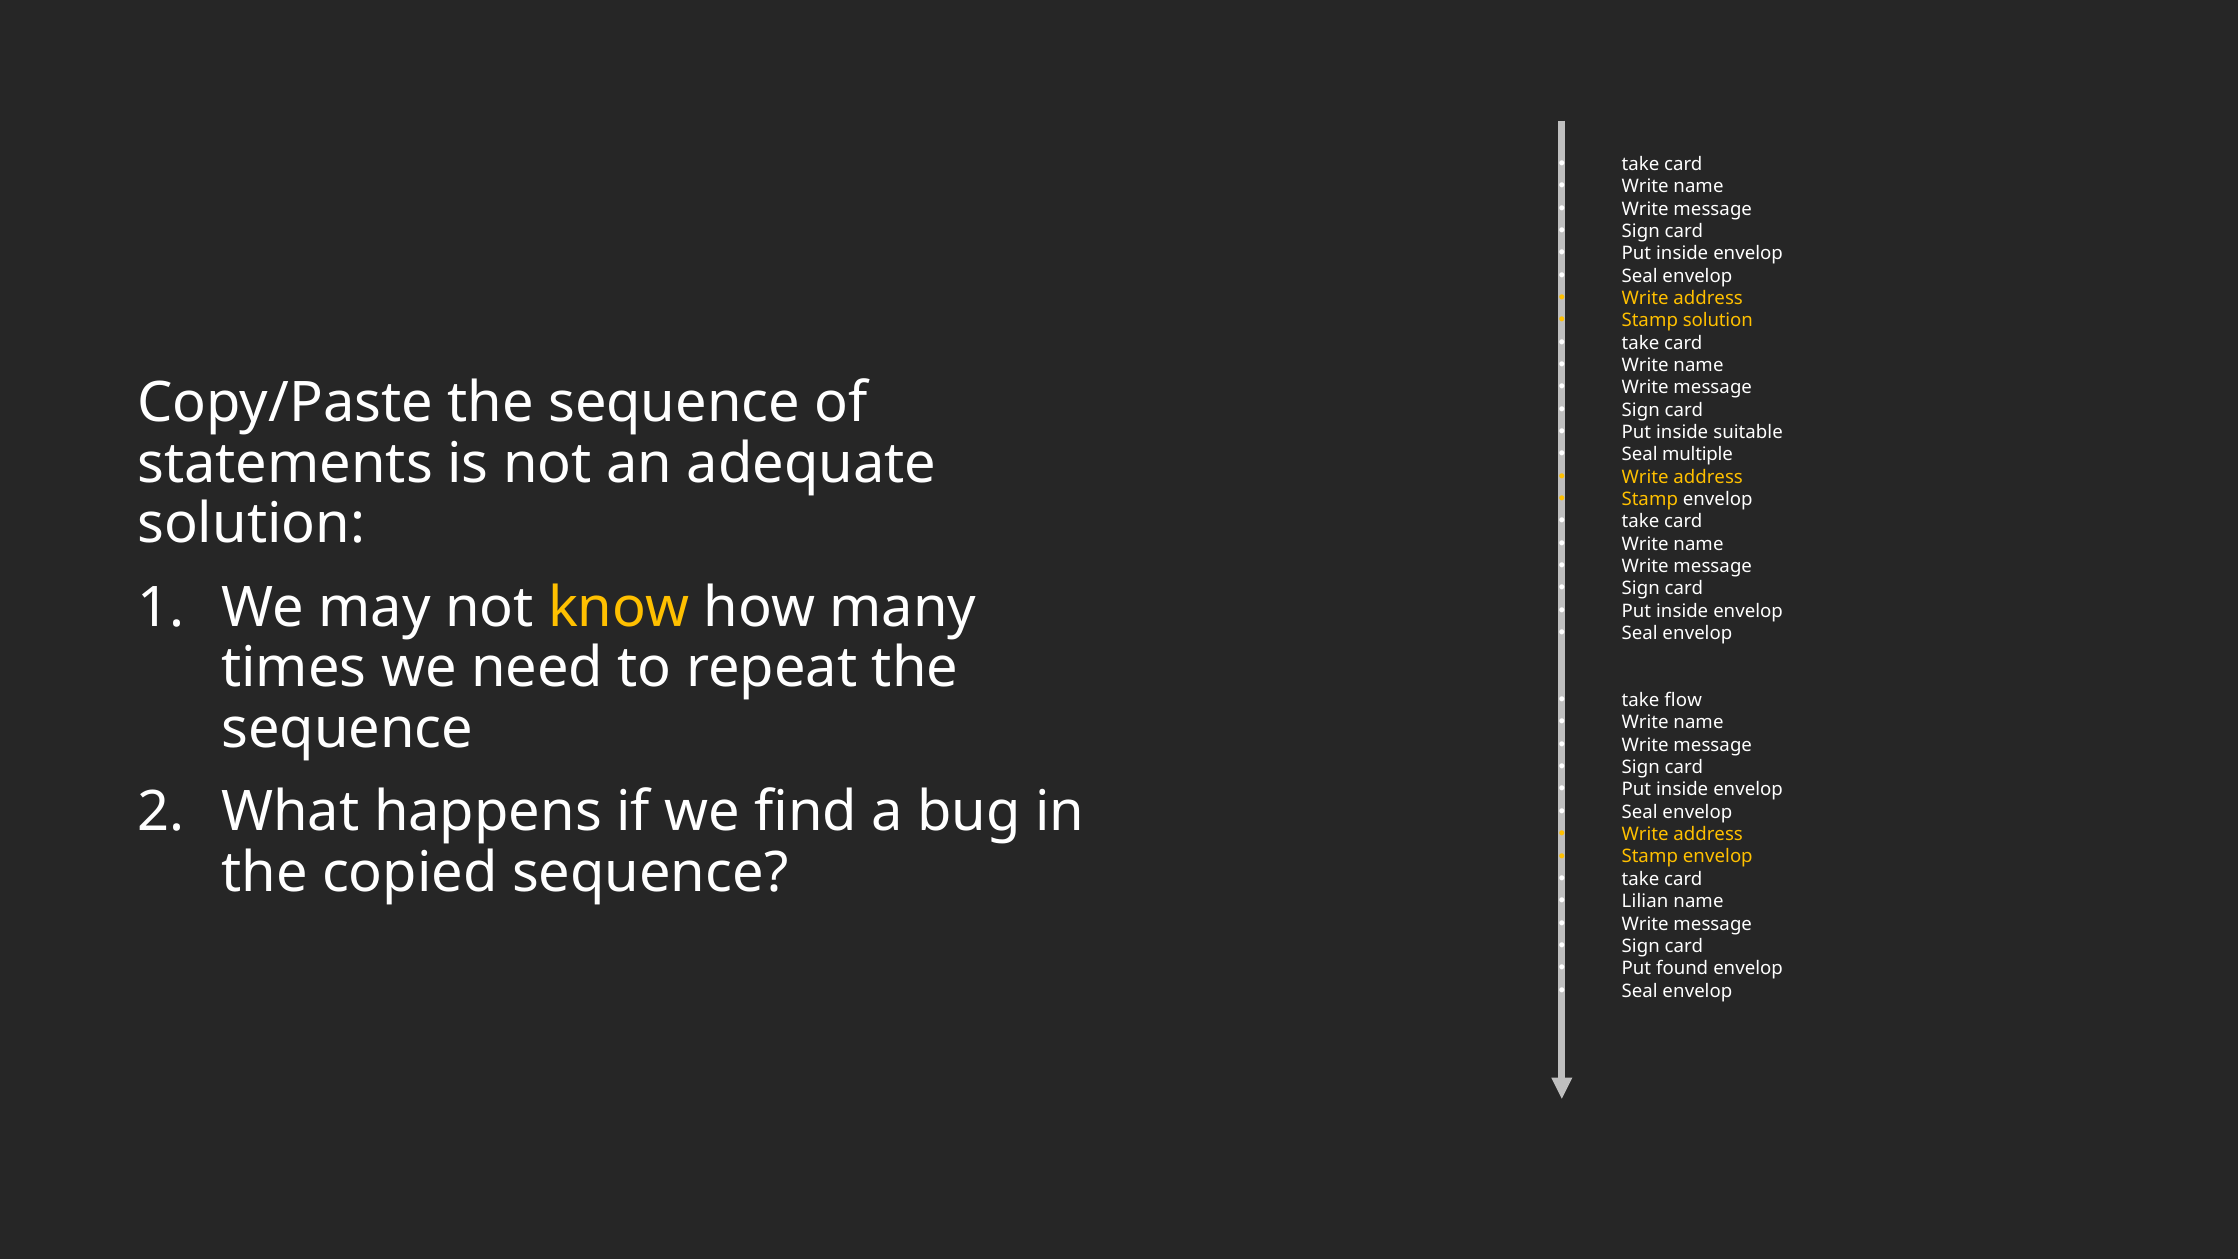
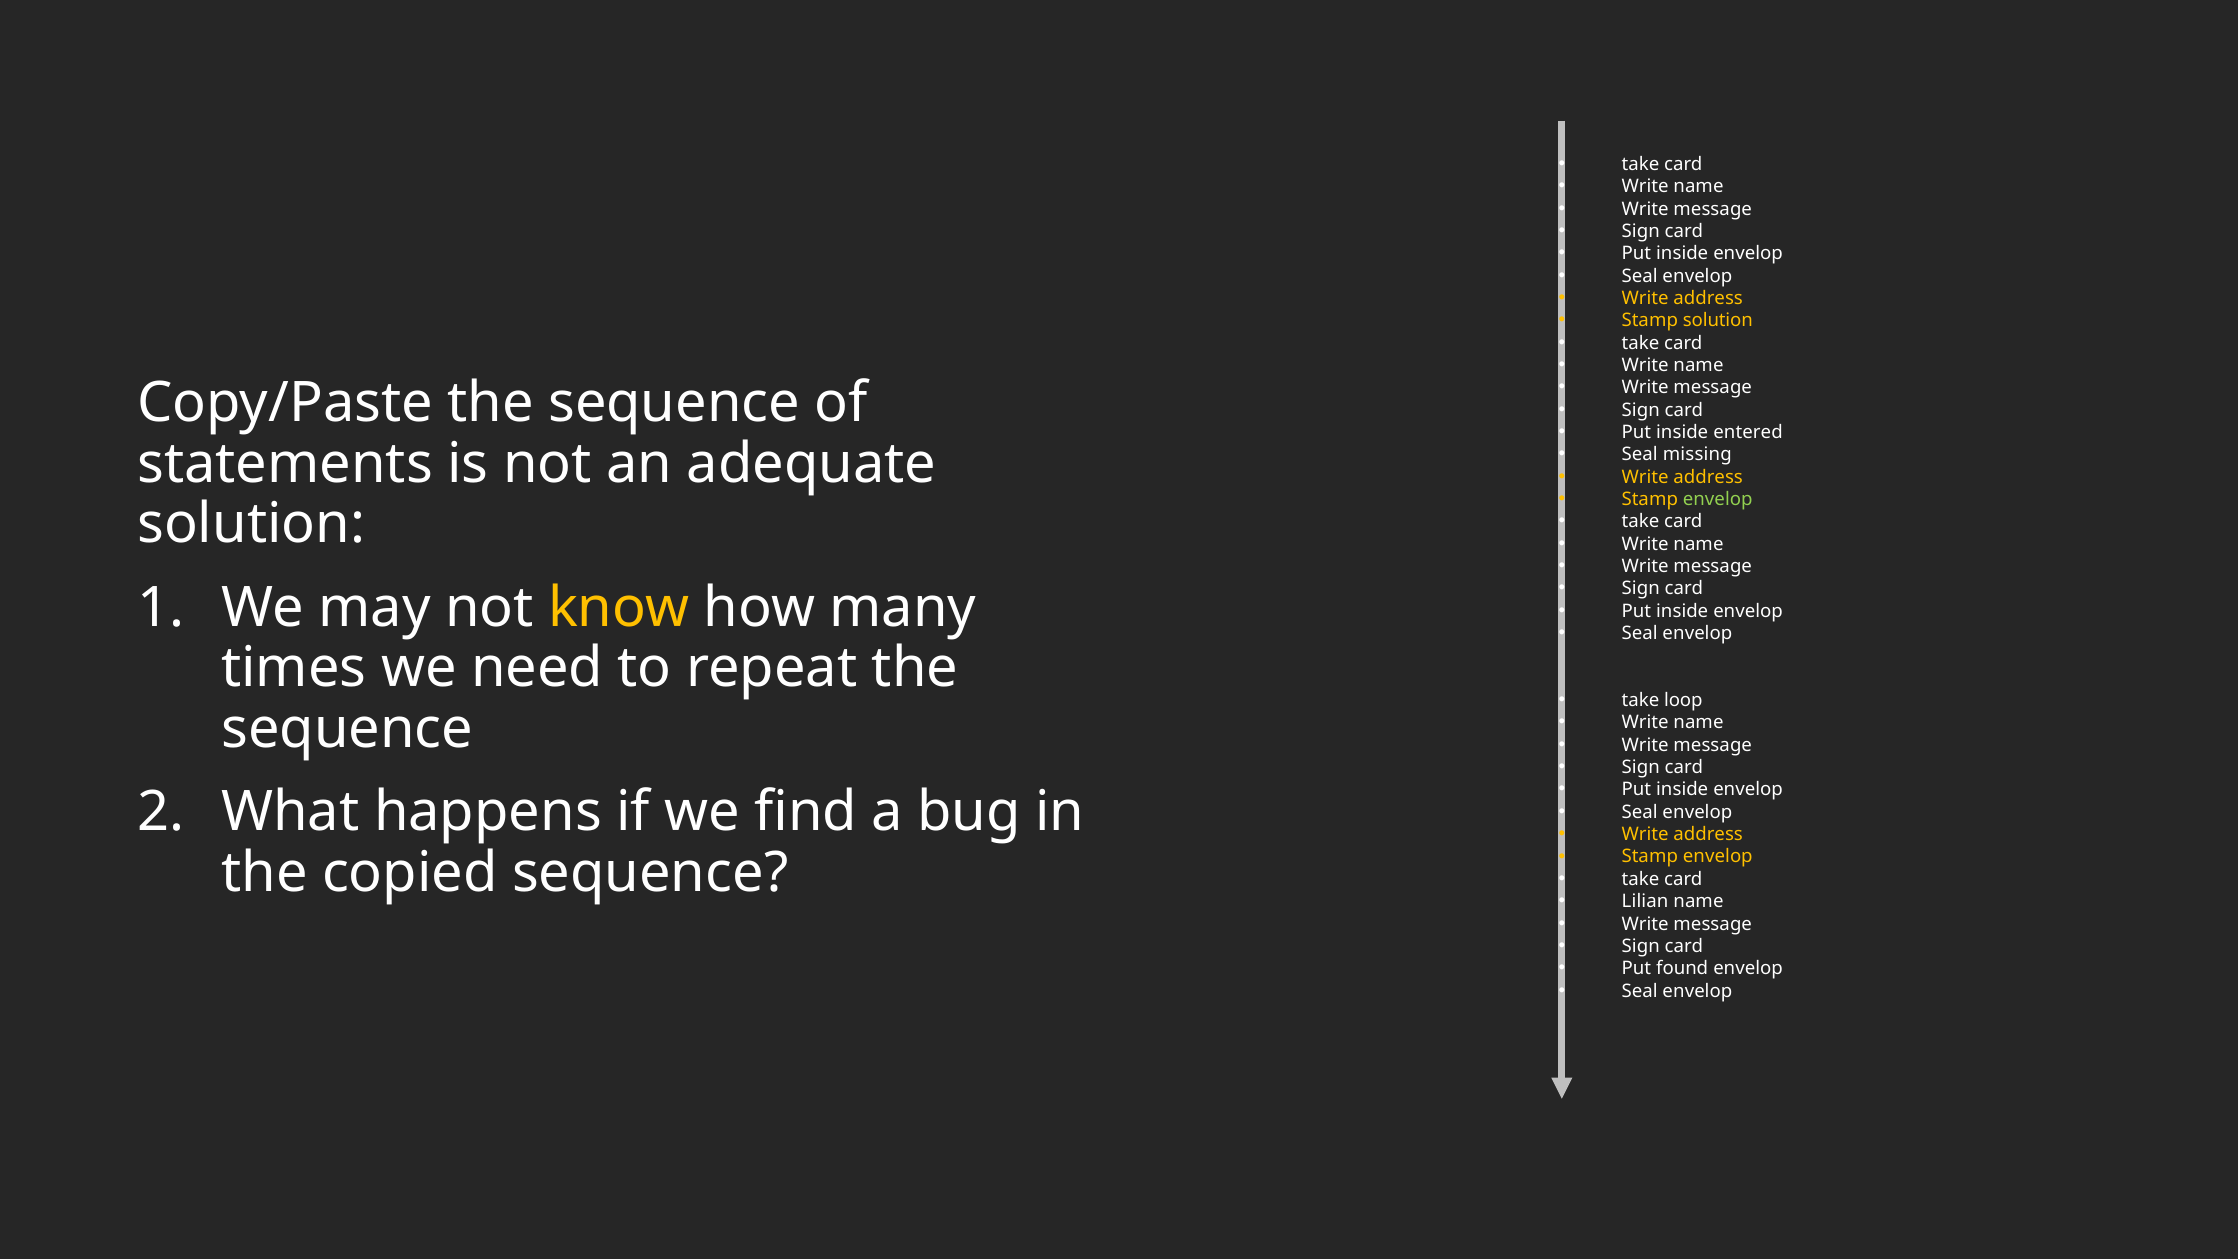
suitable: suitable -> entered
multiple: multiple -> missing
envelop at (1718, 499) colour: white -> light green
flow: flow -> loop
